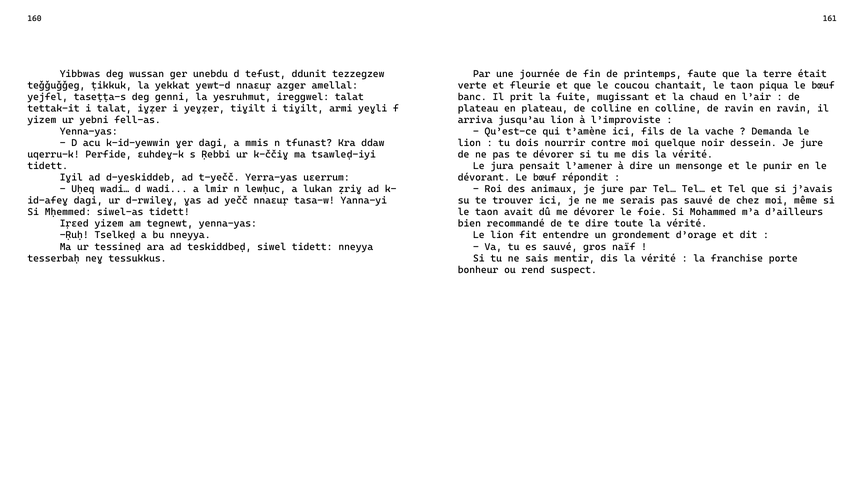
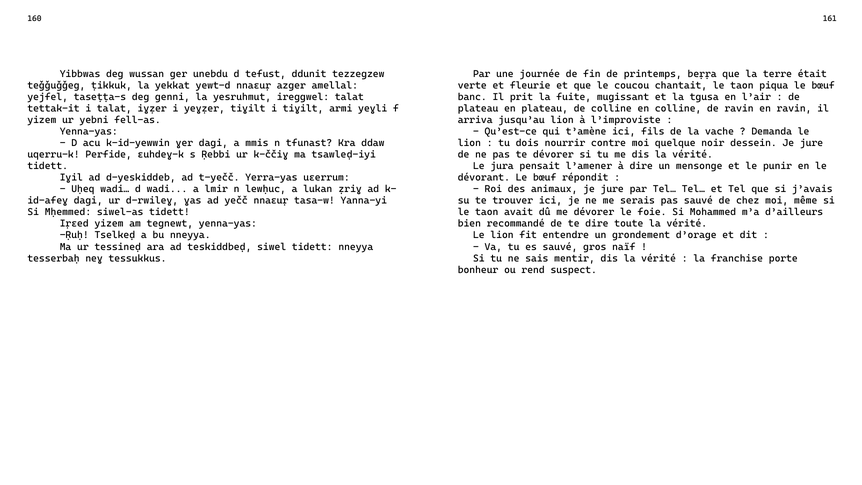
faute: faute -> beṛṛa
chaud: chaud -> tgusa
